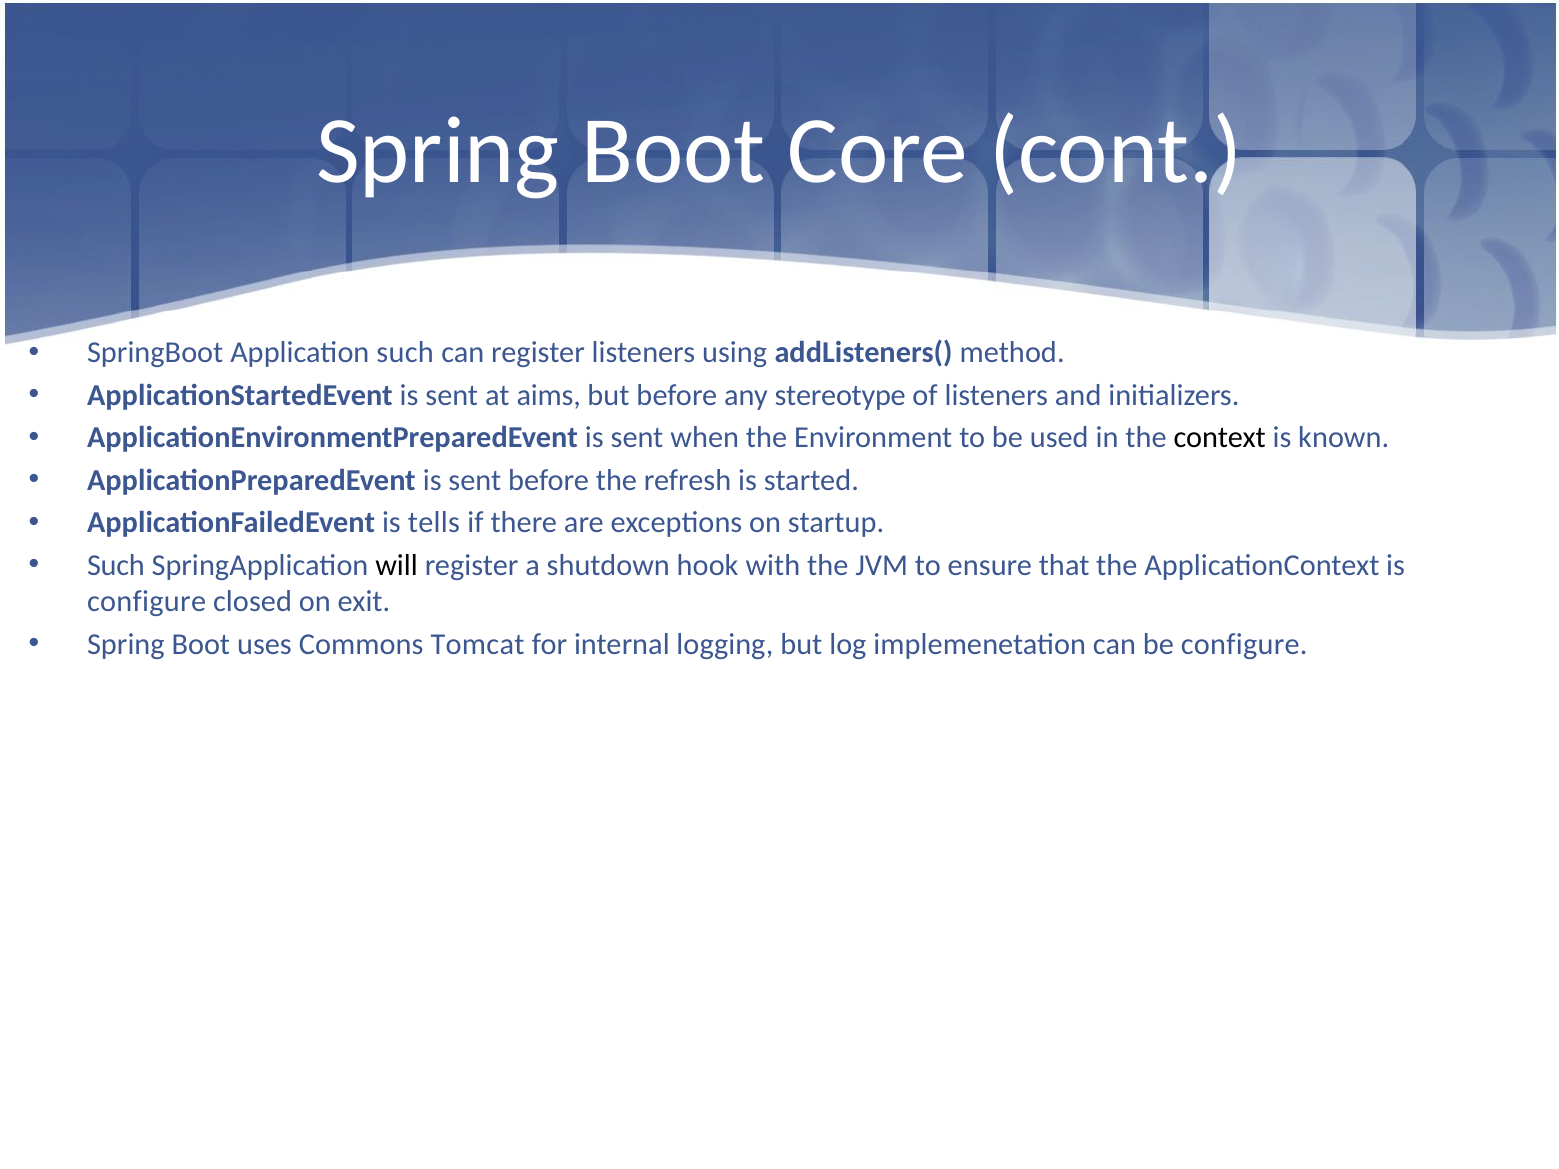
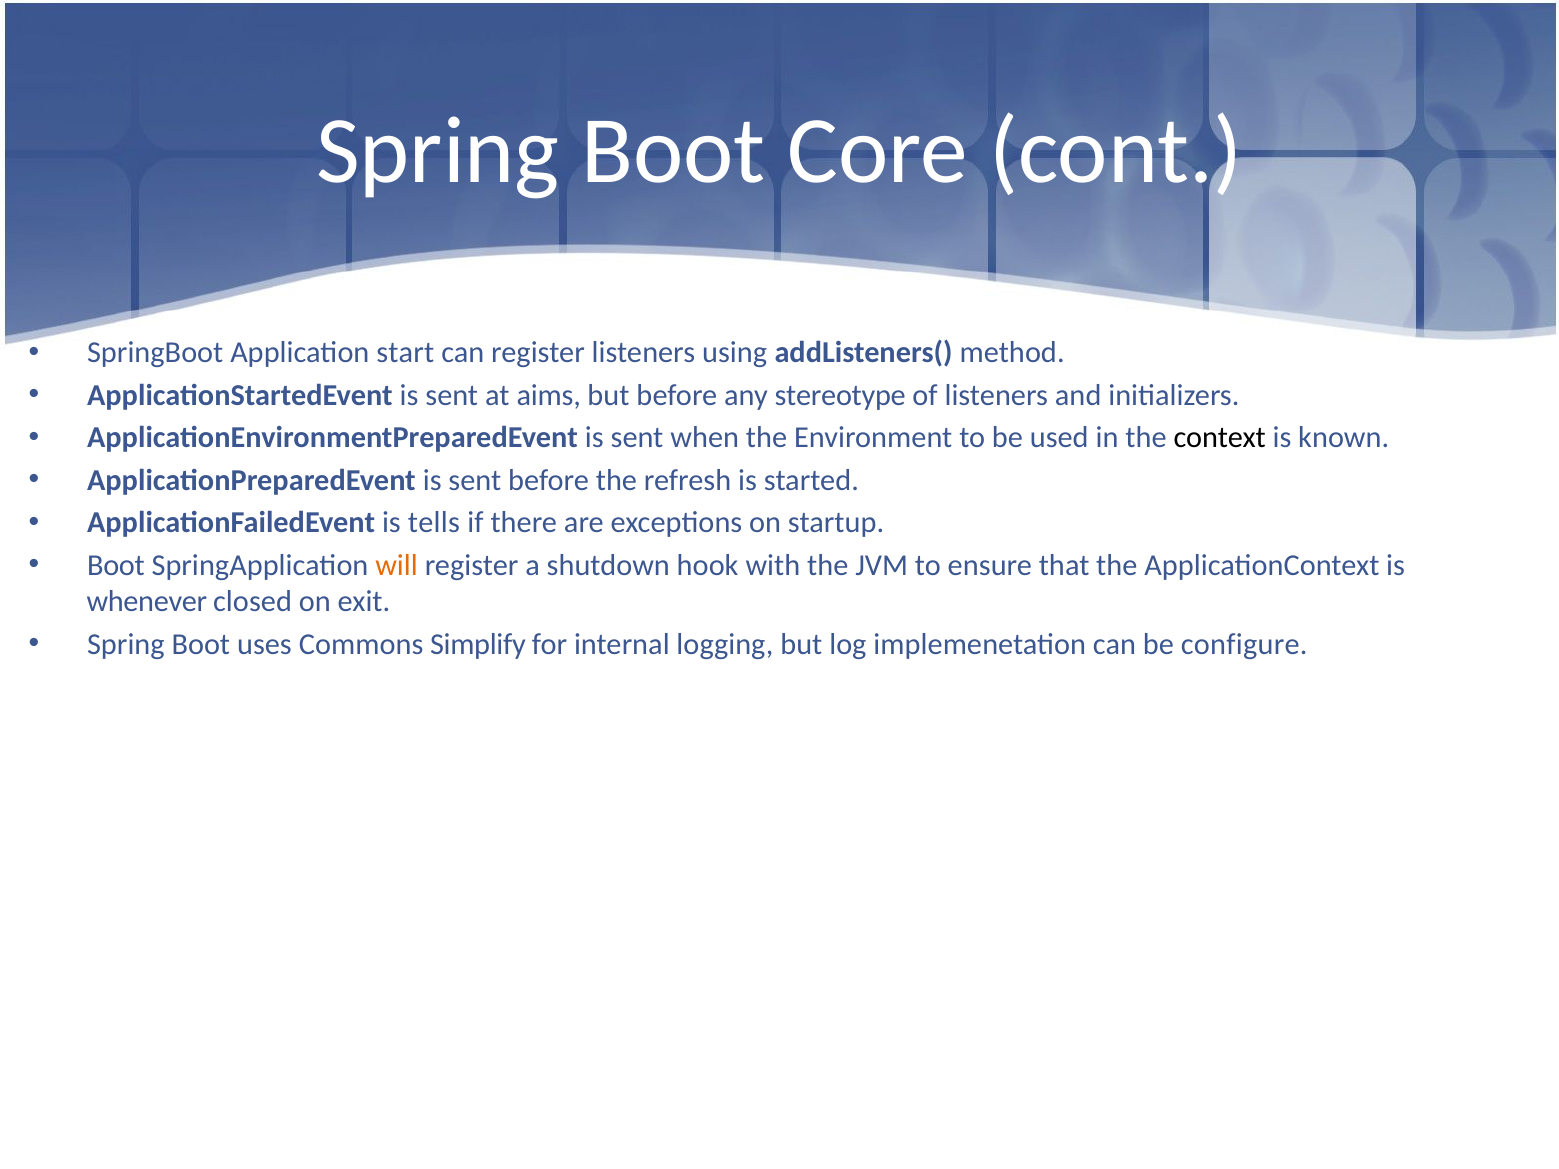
Application such: such -> start
Such at (116, 565): Such -> Boot
will colour: black -> orange
configure at (147, 602): configure -> whenever
Tomcat: Tomcat -> Simplify
